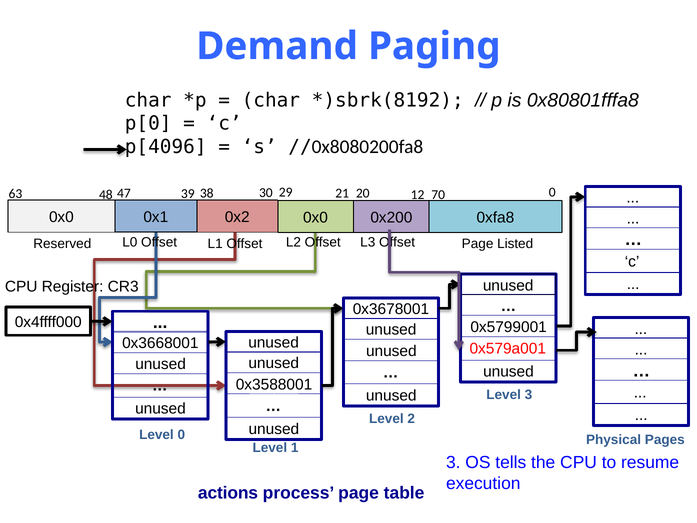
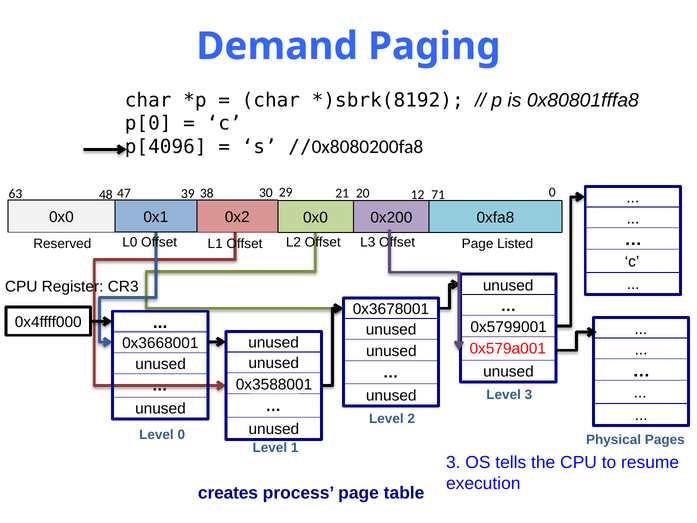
70: 70 -> 71
actions: actions -> creates
